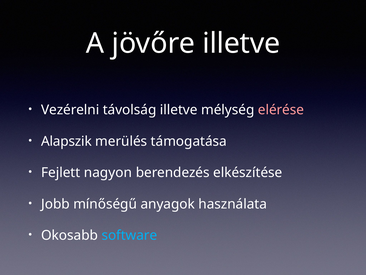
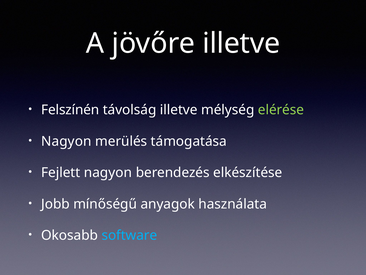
Vezérelni: Vezérelni -> Felszínén
elérése colour: pink -> light green
Alapszik at (66, 141): Alapszik -> Nagyon
